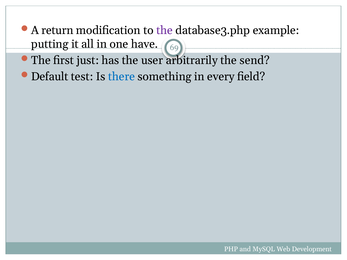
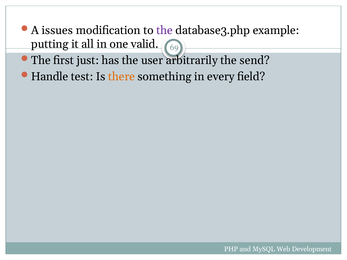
return: return -> issues
have: have -> valid
Default: Default -> Handle
there colour: blue -> orange
